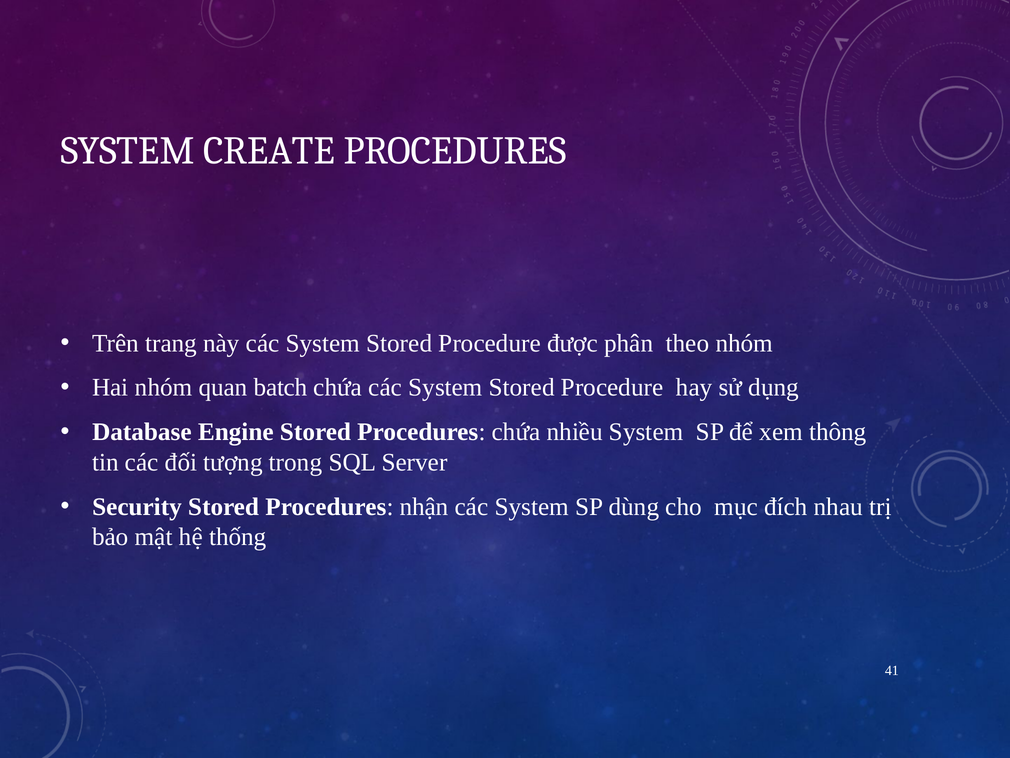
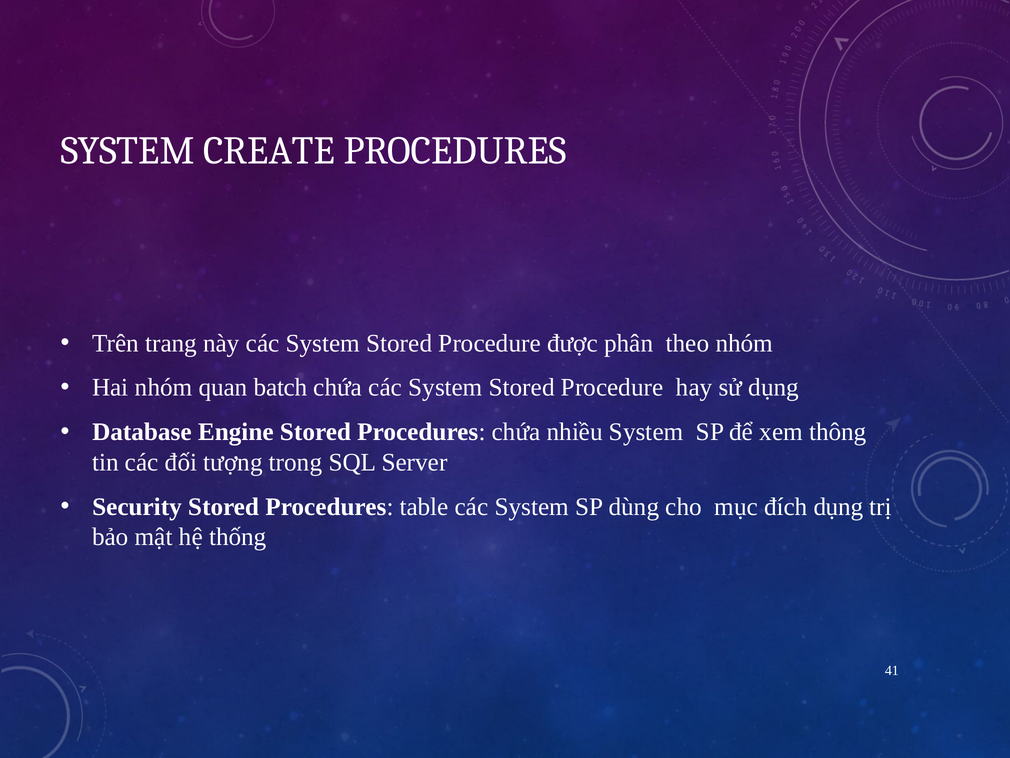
nhận: nhận -> table
đích nhau: nhau -> dụng
